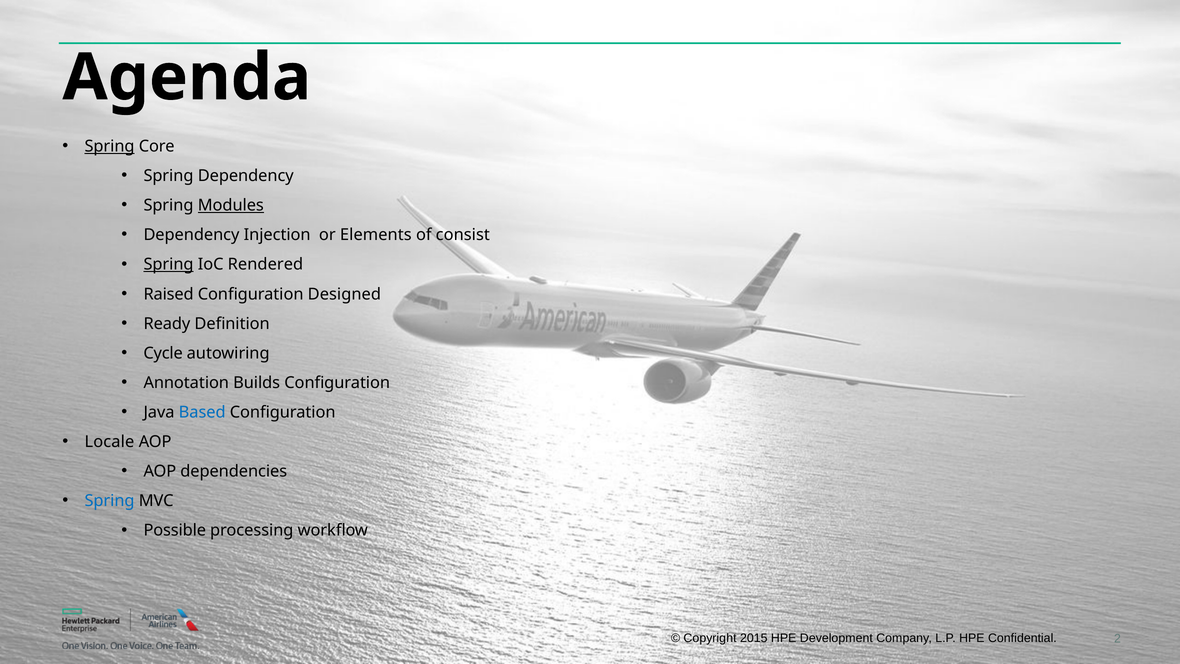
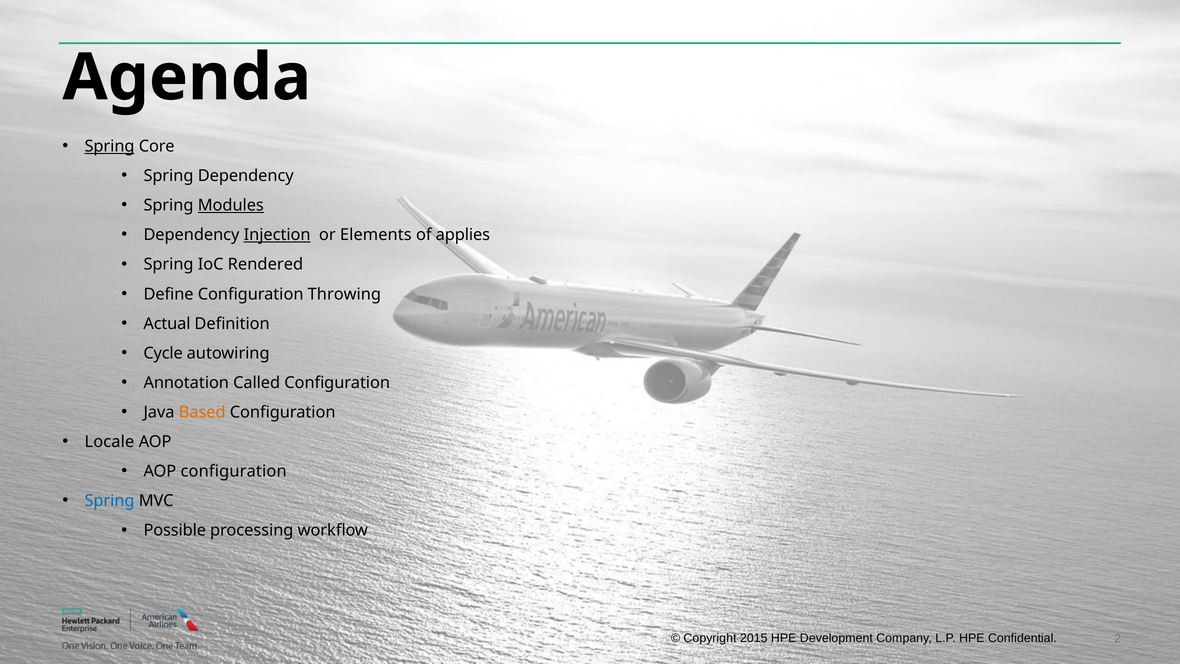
Injection underline: none -> present
consist: consist -> applies
Spring at (169, 264) underline: present -> none
Raised: Raised -> Define
Designed: Designed -> Throwing
Ready: Ready -> Actual
Builds: Builds -> Called
Based colour: blue -> orange
AOP dependencies: dependencies -> configuration
